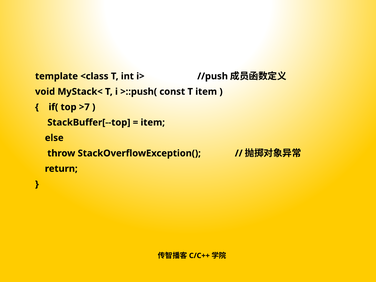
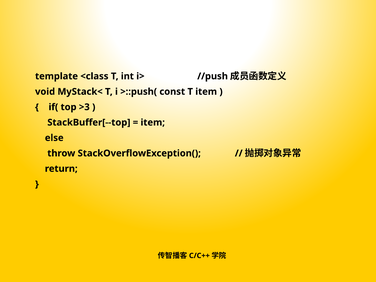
>7: >7 -> >3
